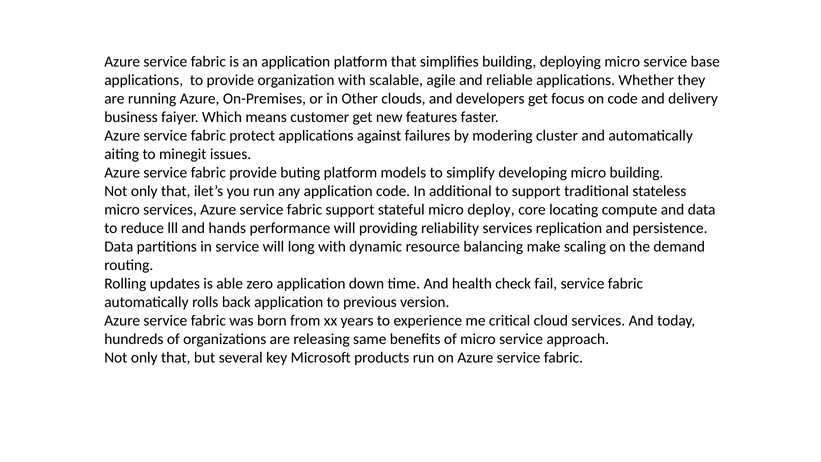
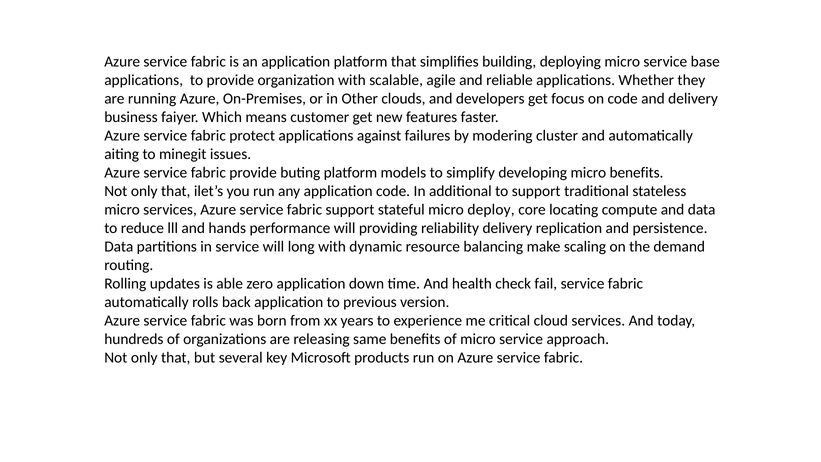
micro building: building -> benefits
reliability services: services -> delivery
